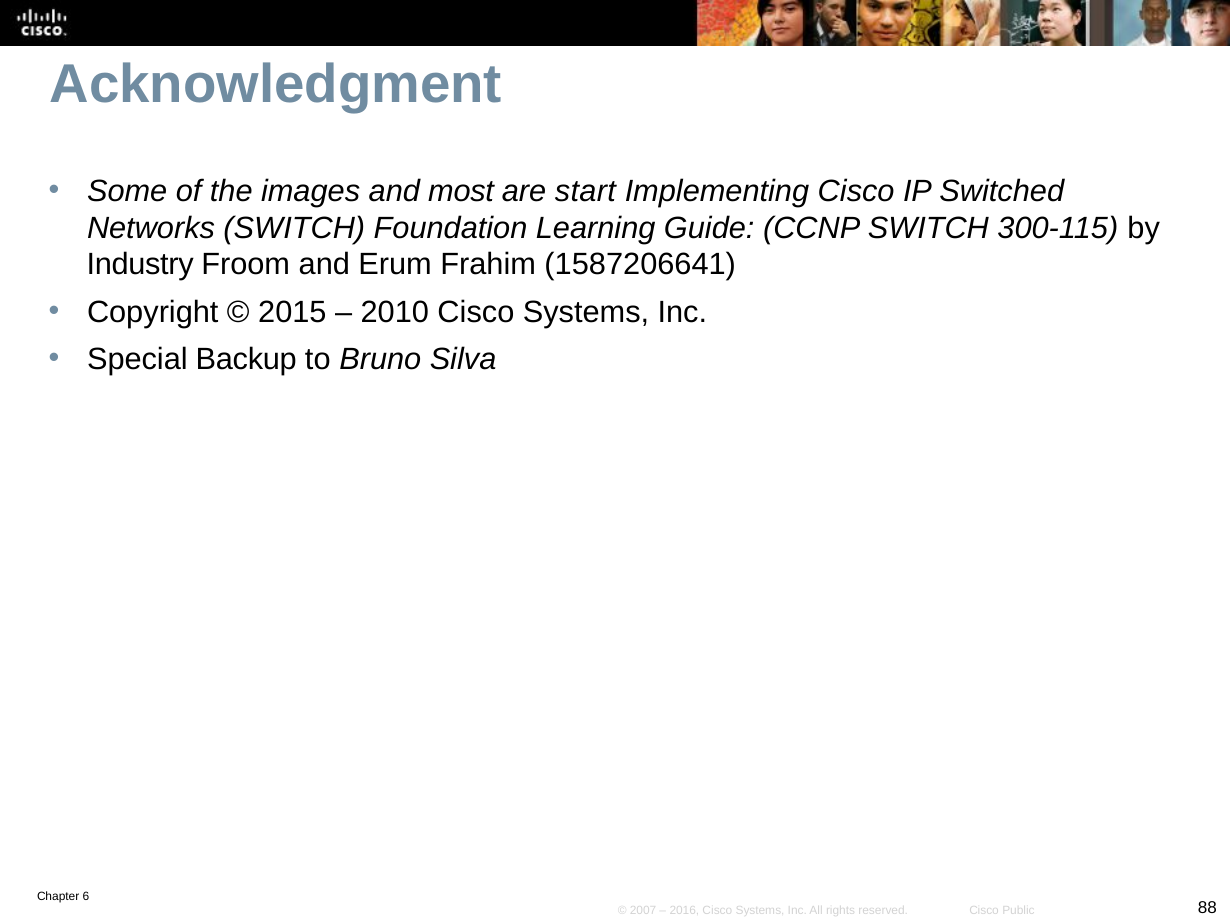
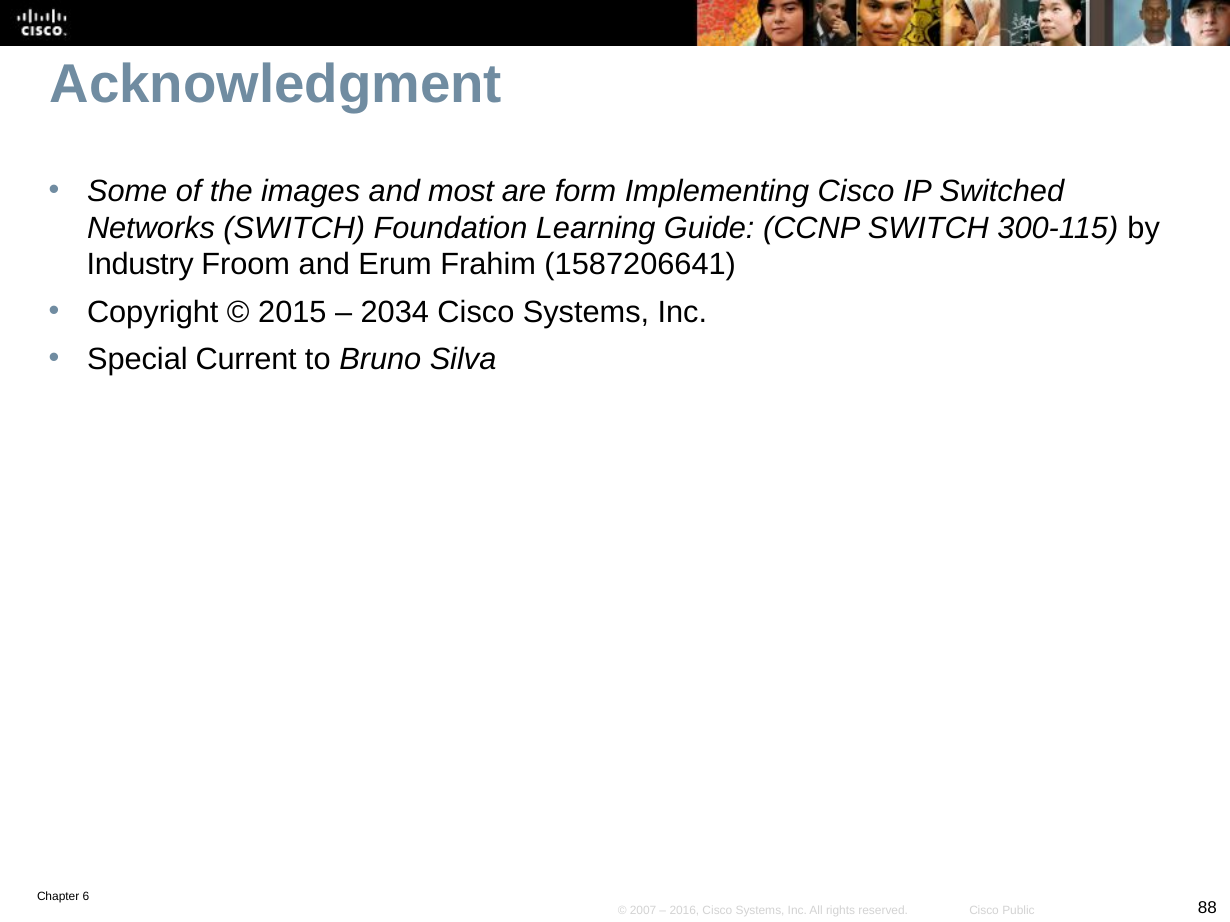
start: start -> form
2010: 2010 -> 2034
Backup: Backup -> Current
